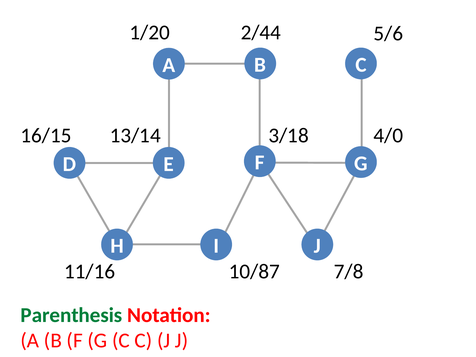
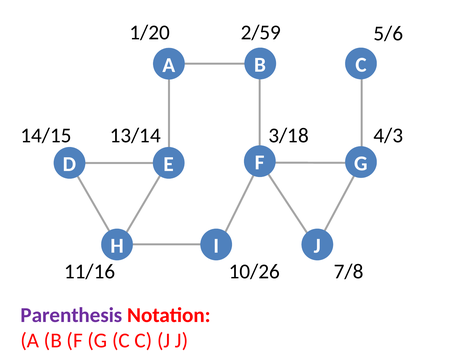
2/44: 2/44 -> 2/59
16/15: 16/15 -> 14/15
4/0: 4/0 -> 4/3
10/87: 10/87 -> 10/26
Parenthesis colour: green -> purple
